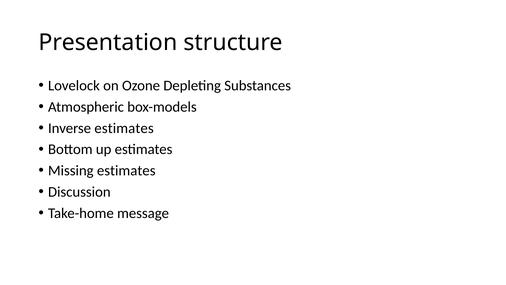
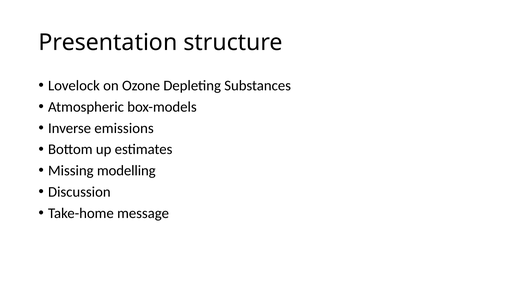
Inverse estimates: estimates -> emissions
Missing estimates: estimates -> modelling
